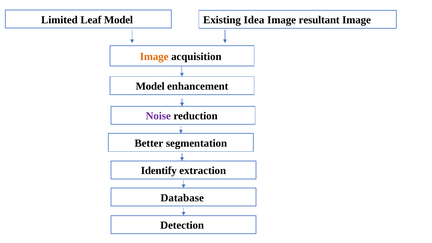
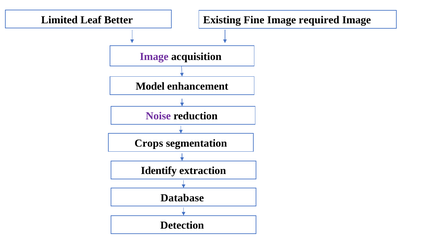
Leaf Model: Model -> Better
Idea: Idea -> Fine
resultant: resultant -> required
Image at (154, 57) colour: orange -> purple
Better: Better -> Crops
